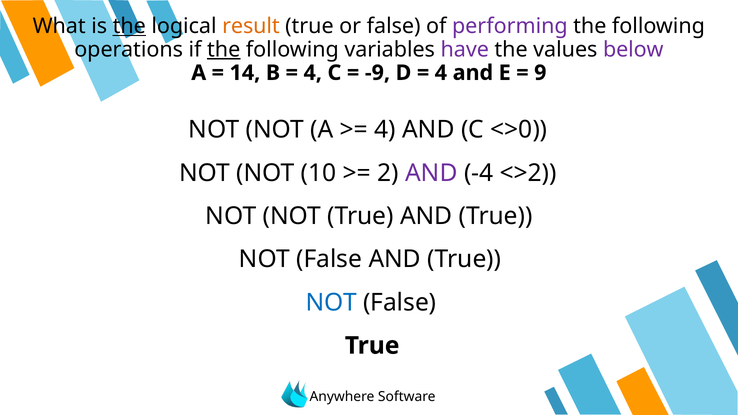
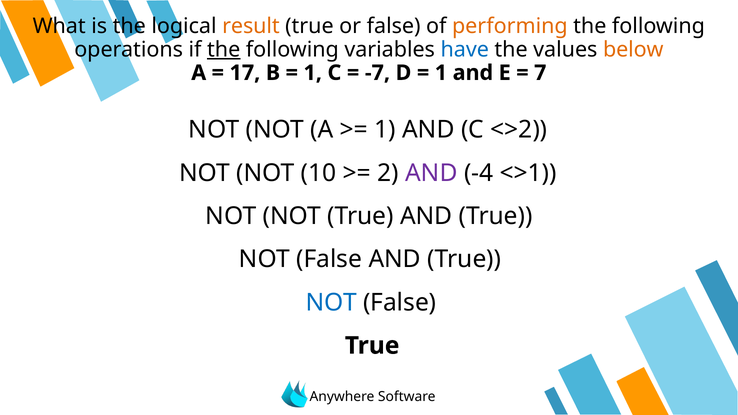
the at (129, 26) underline: present -> none
performing colour: purple -> orange
have colour: purple -> blue
below colour: purple -> orange
14: 14 -> 17
4 at (313, 73): 4 -> 1
-9: -9 -> -7
4 at (441, 73): 4 -> 1
9: 9 -> 7
4 at (385, 130): 4 -> 1
<>0: <>0 -> <>2
<>2: <>2 -> <>1
